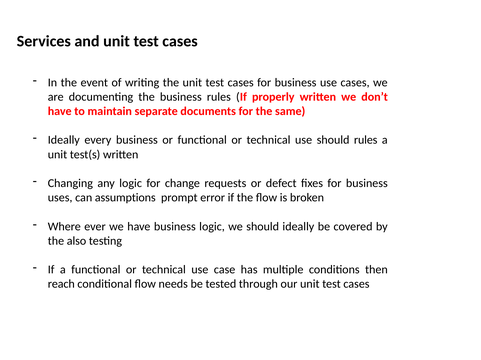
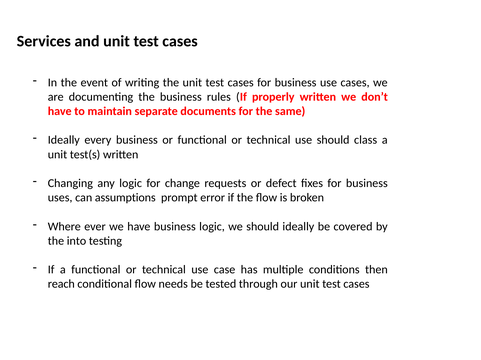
should rules: rules -> class
also: also -> into
